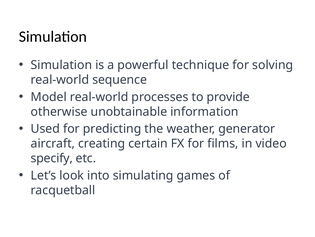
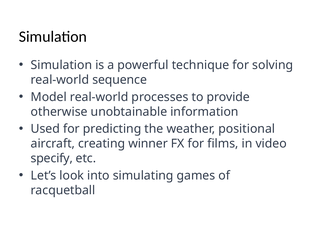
generator: generator -> positional
certain: certain -> winner
